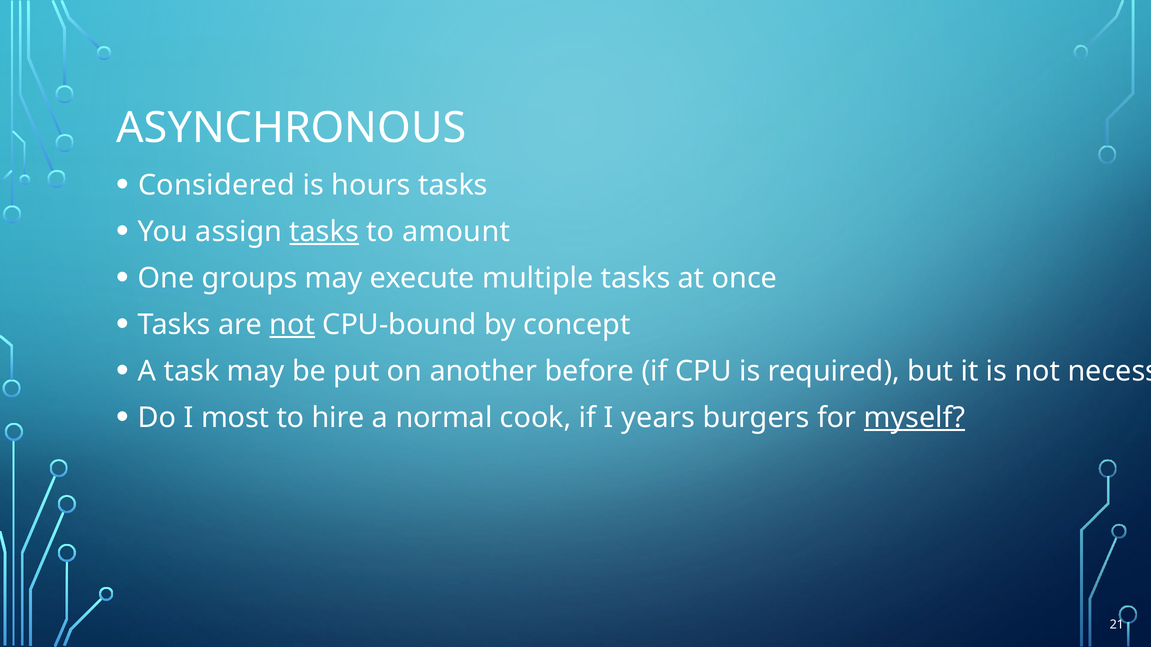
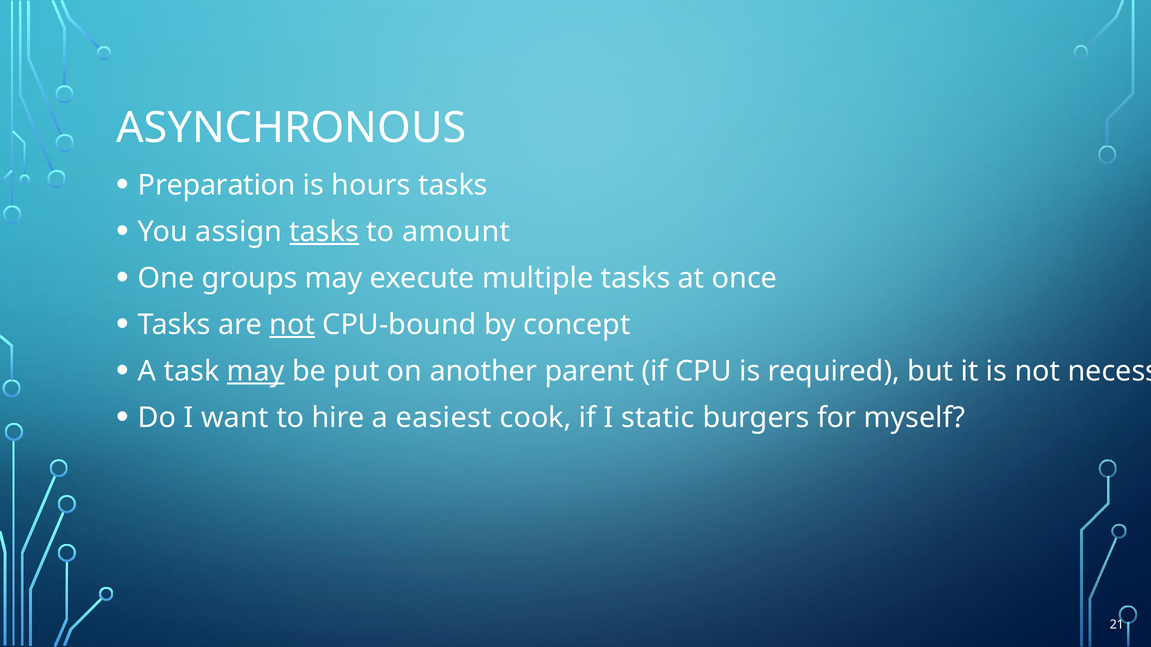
Considered: Considered -> Preparation
may at (256, 371) underline: none -> present
before: before -> parent
most: most -> want
normal: normal -> easiest
years: years -> static
myself underline: present -> none
